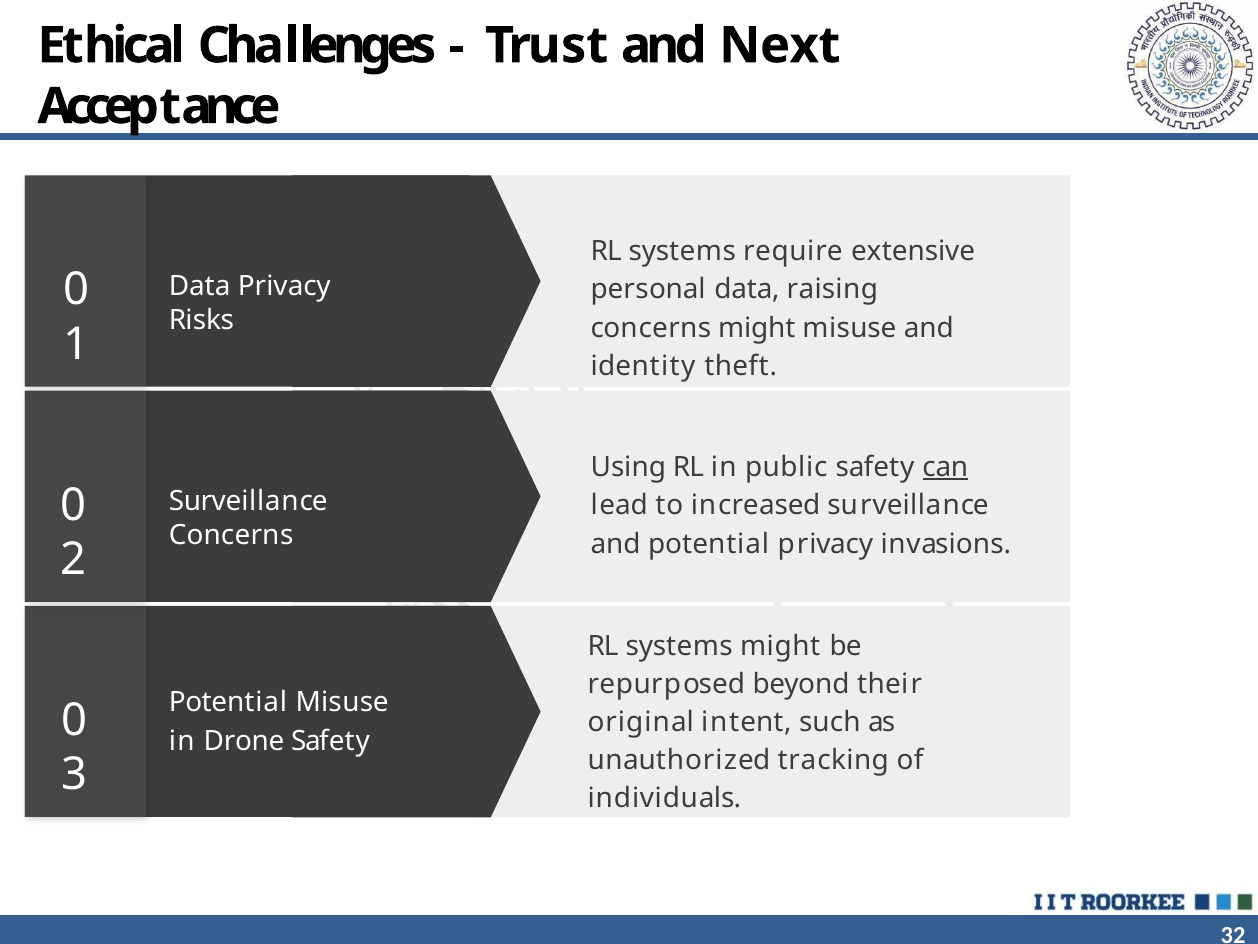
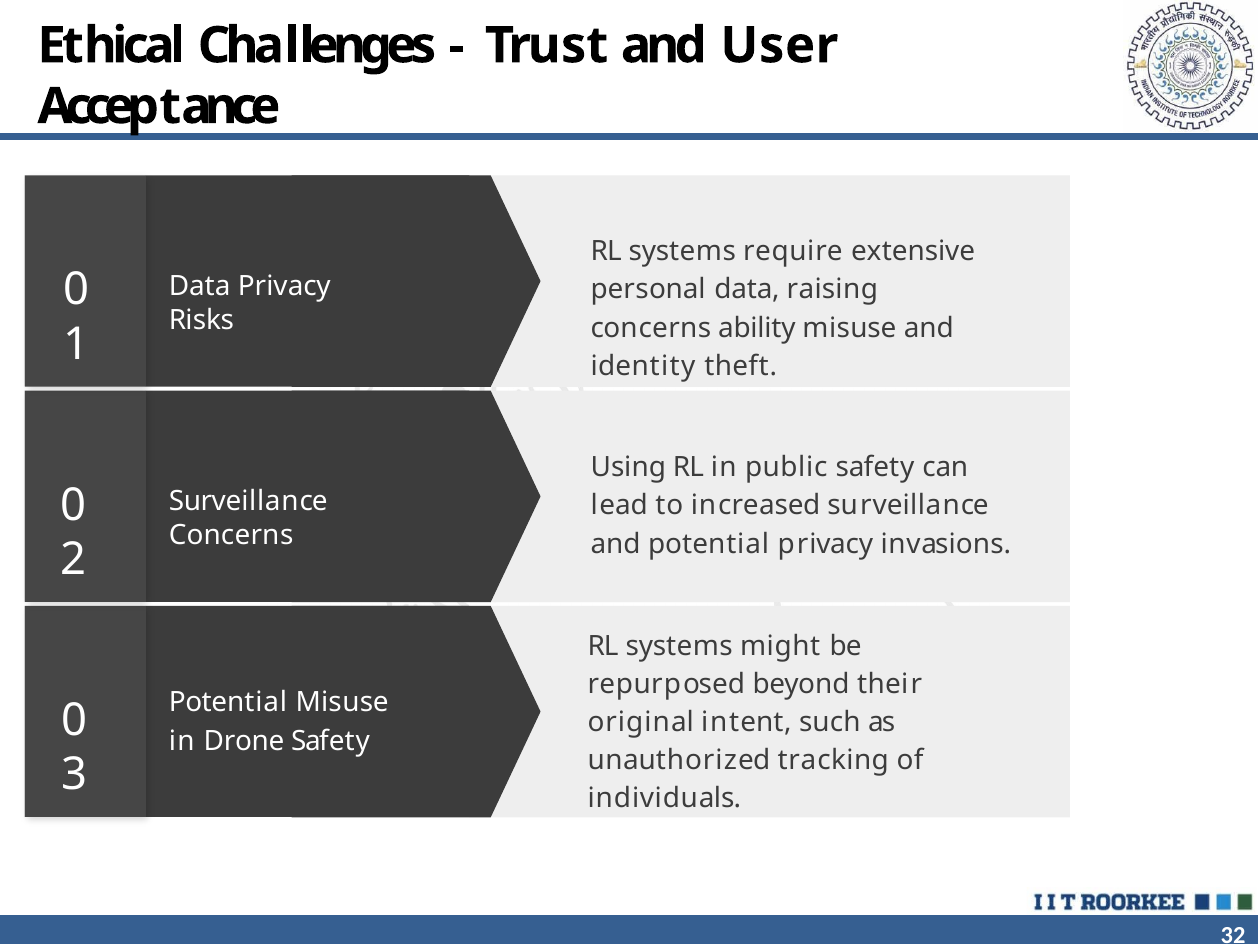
Next: Next -> User
concerns might: might -> ability
can underline: present -> none
